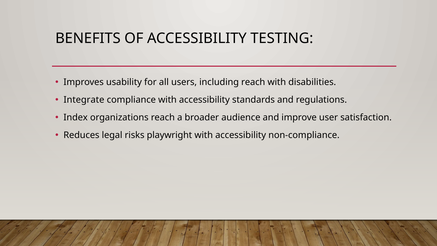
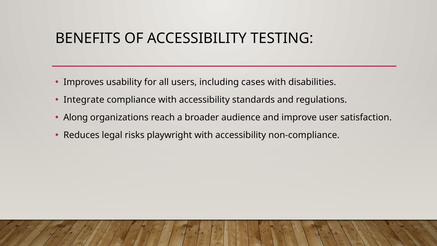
including reach: reach -> cases
Index: Index -> Along
